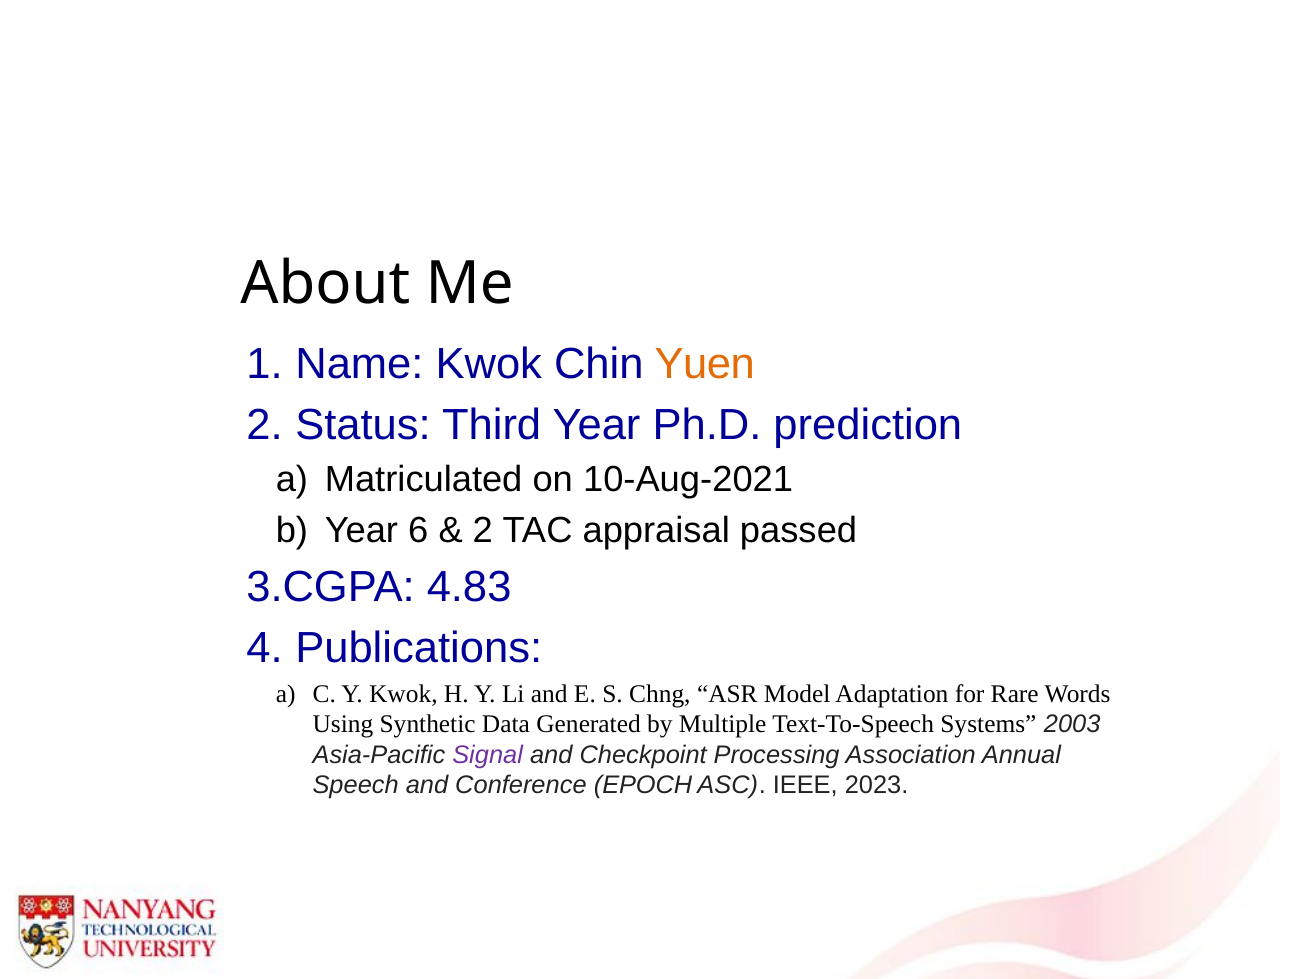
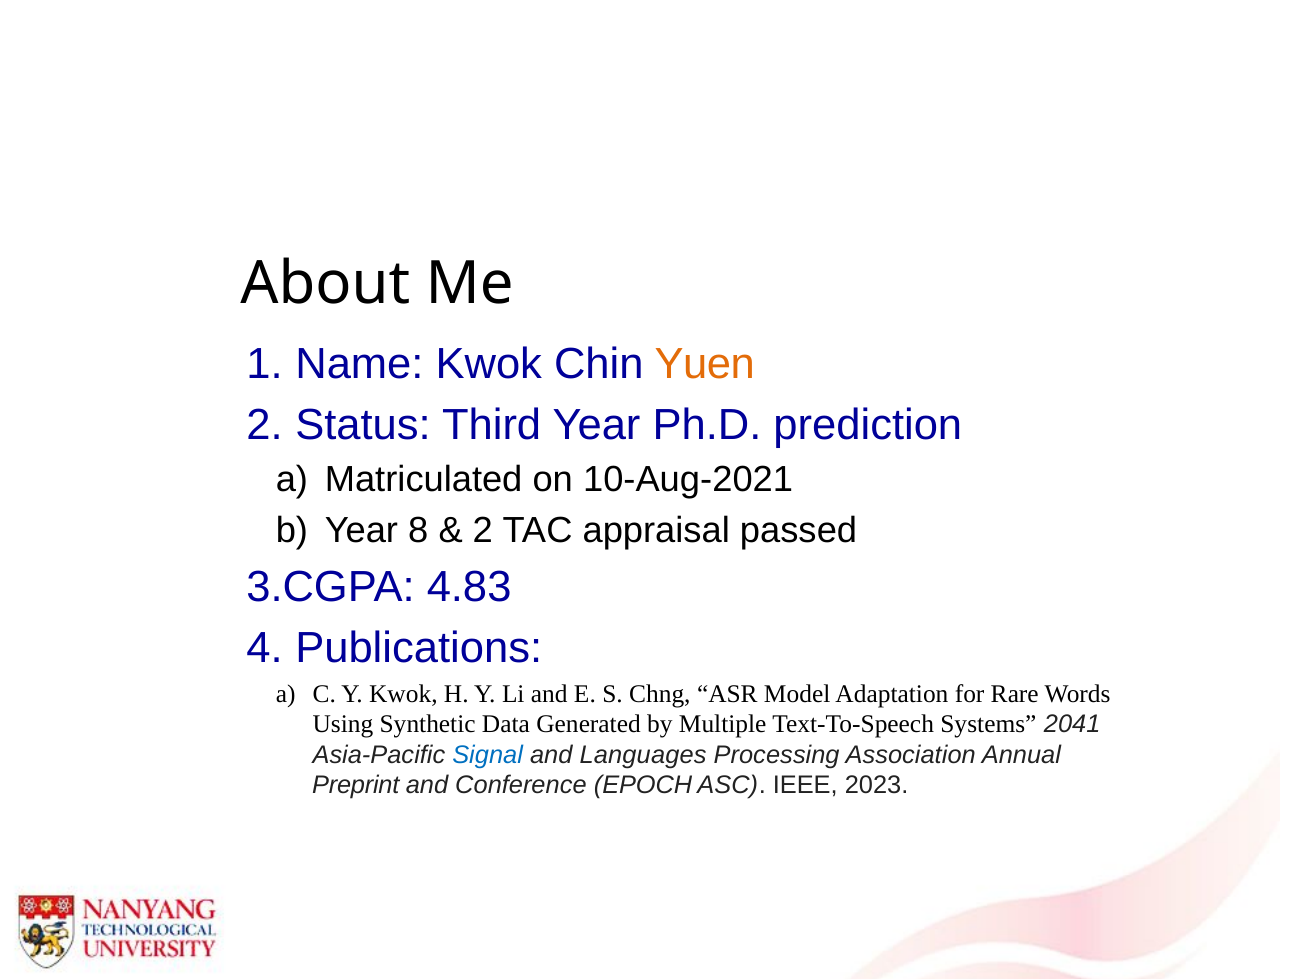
6: 6 -> 8
2003: 2003 -> 2041
Signal colour: purple -> blue
Checkpoint: Checkpoint -> Languages
Speech: Speech -> Preprint
